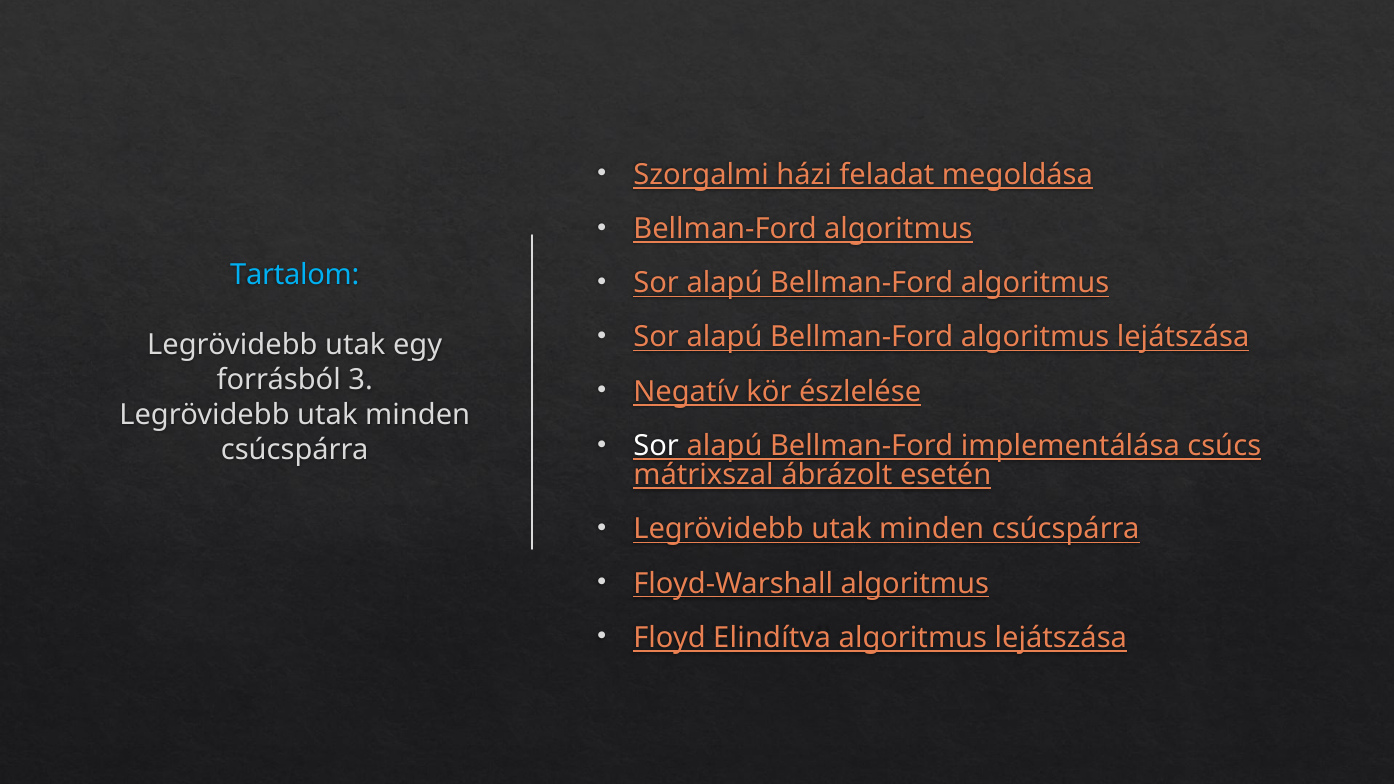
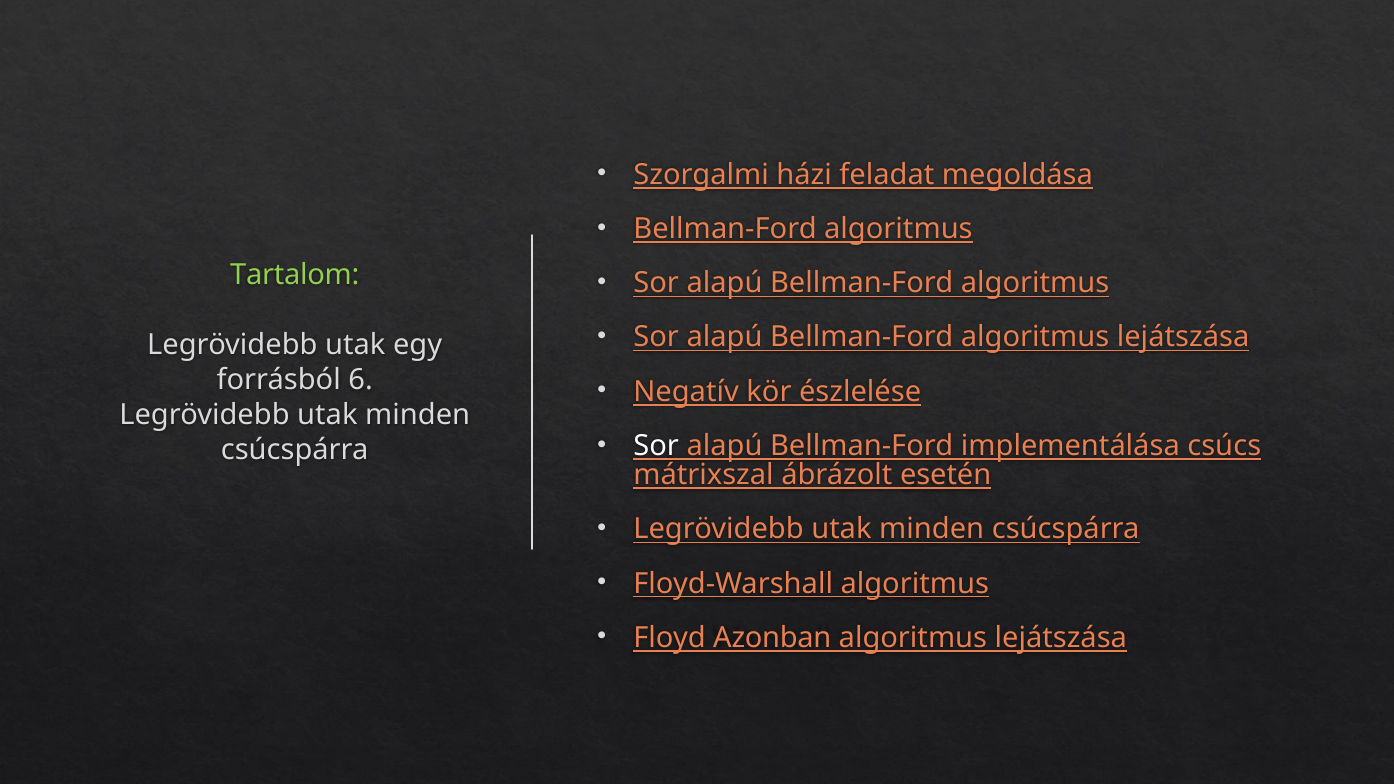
Tartalom colour: light blue -> light green
3: 3 -> 6
Elindítva: Elindítva -> Azonban
